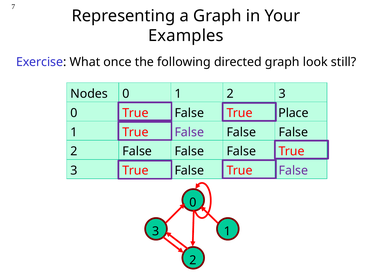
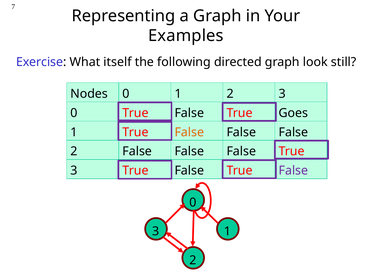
once: once -> itself
Place: Place -> Goes
False at (189, 132) colour: purple -> orange
